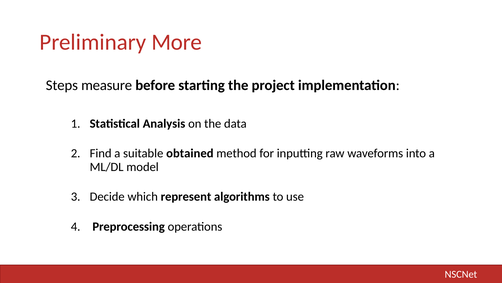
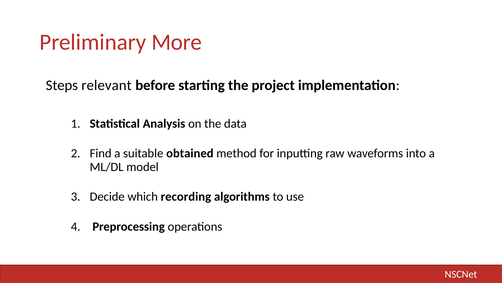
measure: measure -> relevant
represent: represent -> recording
